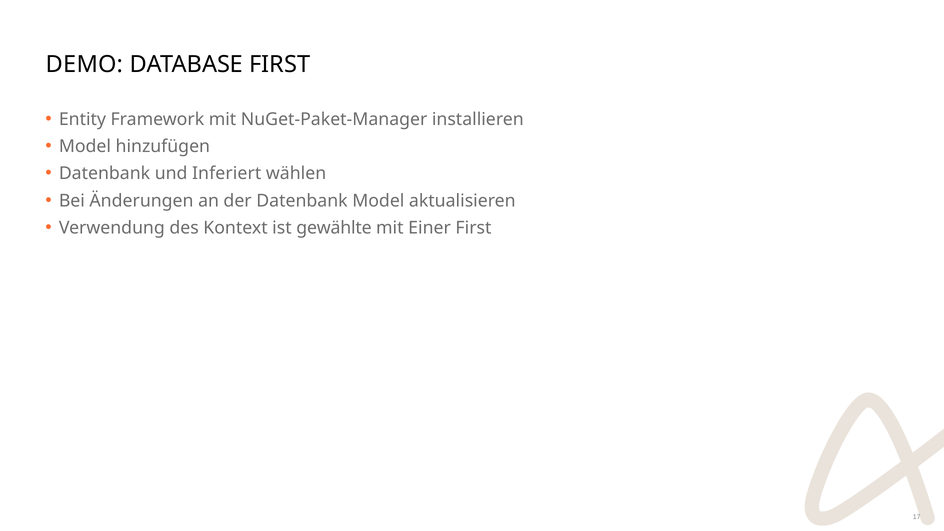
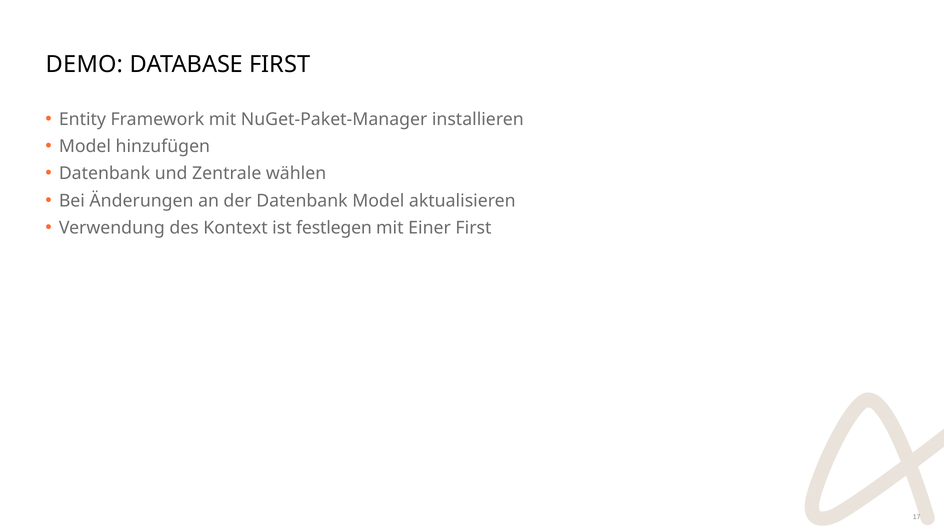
Inferiert: Inferiert -> Zentrale
gewählte: gewählte -> festlegen
